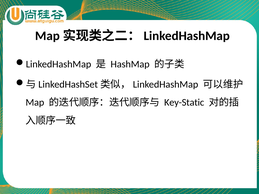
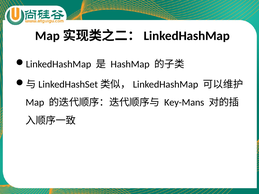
Key-Static: Key-Static -> Key-Mans
